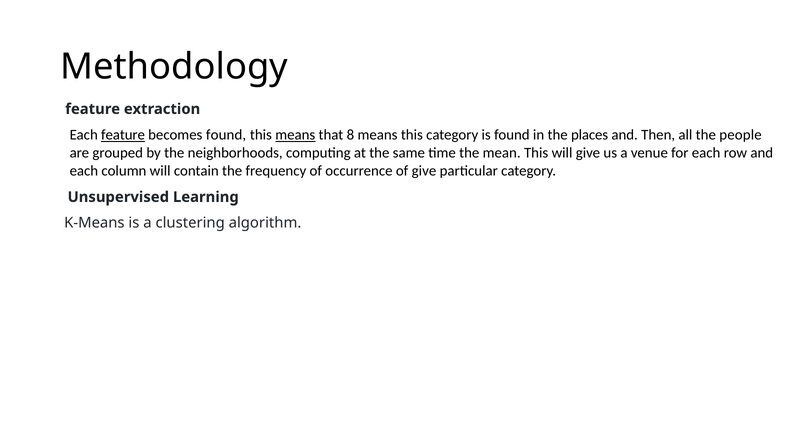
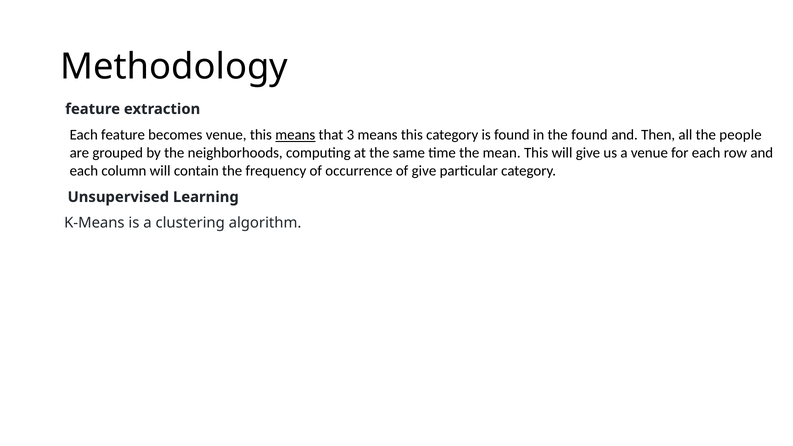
feature at (123, 135) underline: present -> none
becomes found: found -> venue
8: 8 -> 3
the places: places -> found
